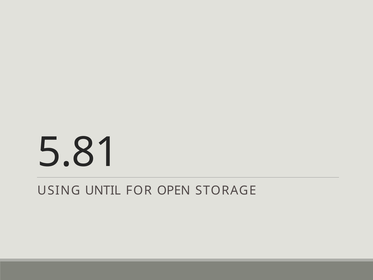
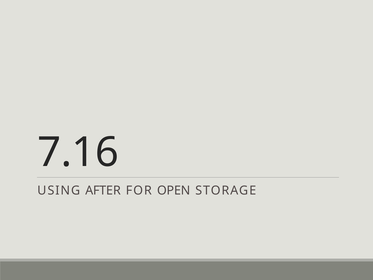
5.81: 5.81 -> 7.16
UNTIL: UNTIL -> AFTER
